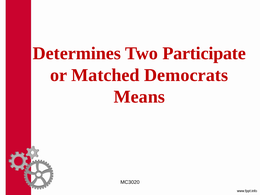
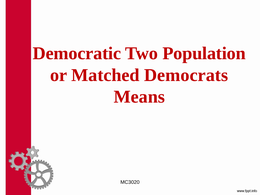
Determines: Determines -> Democratic
Participate: Participate -> Population
